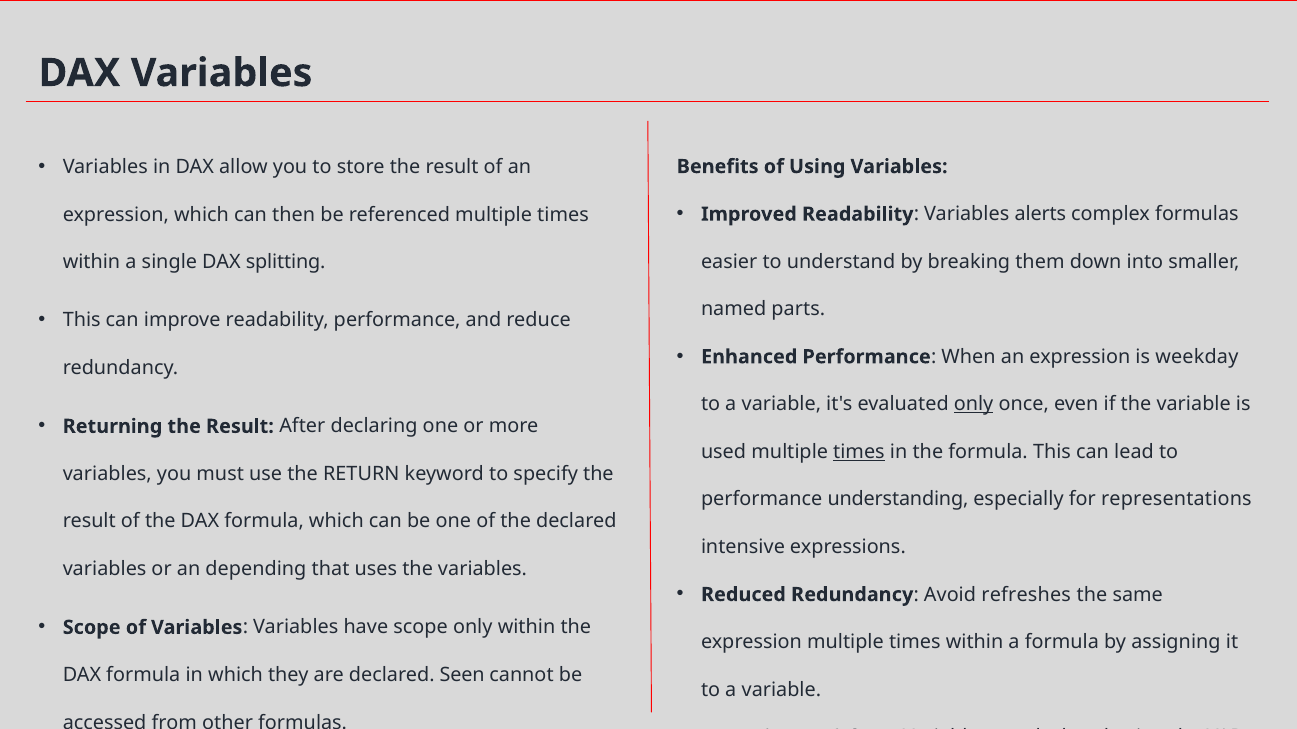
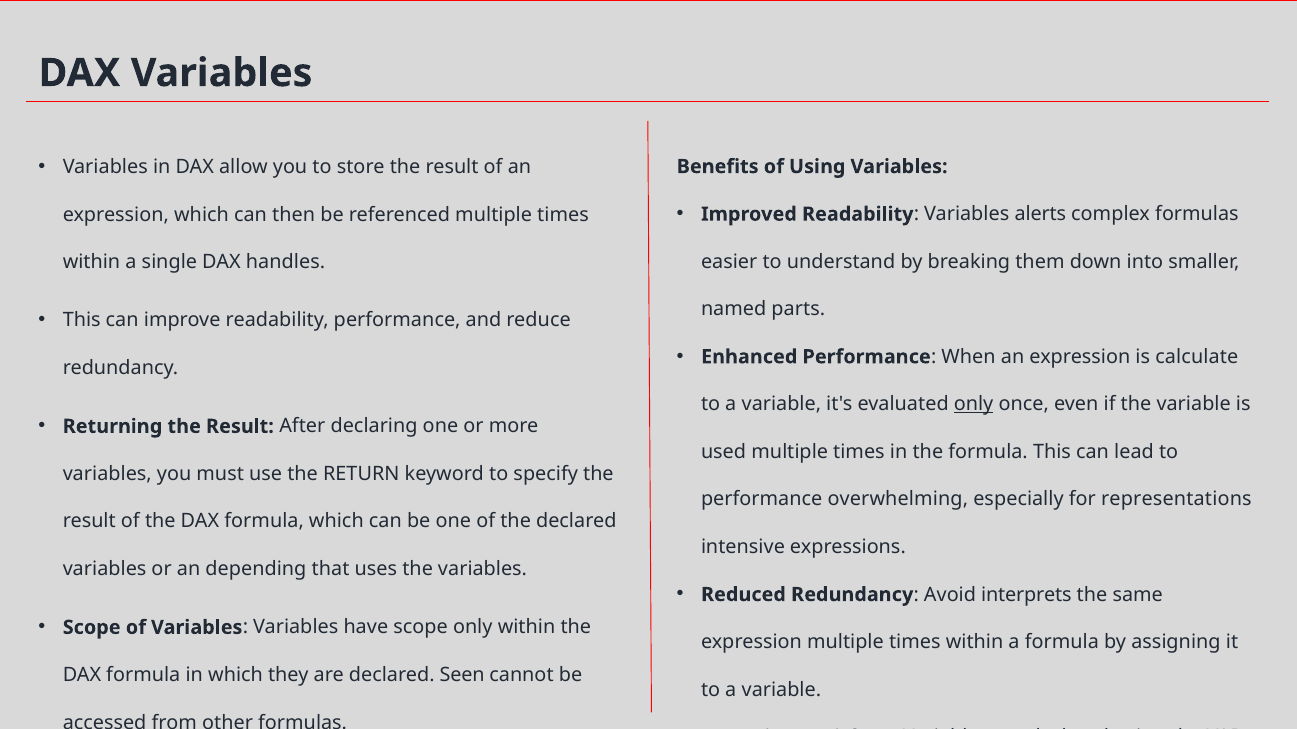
splitting: splitting -> handles
weekday: weekday -> calculate
times at (859, 452) underline: present -> none
understanding: understanding -> overwhelming
refreshes: refreshes -> interprets
